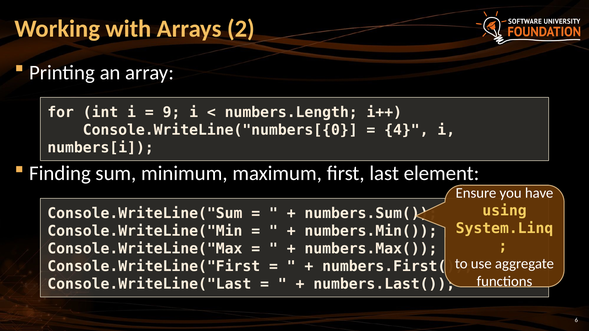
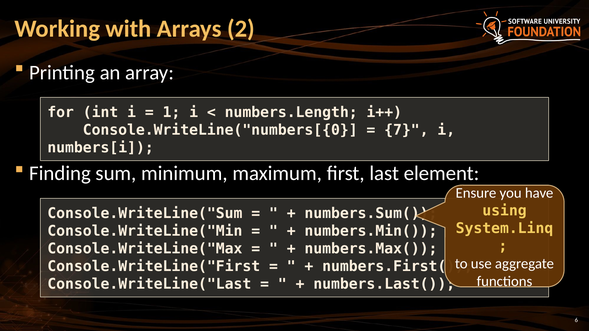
9: 9 -> 1
4: 4 -> 7
